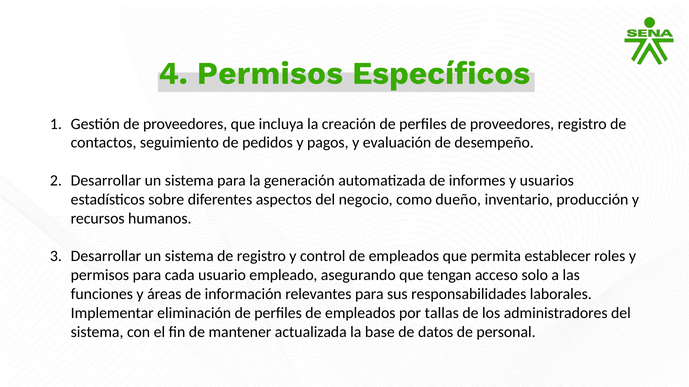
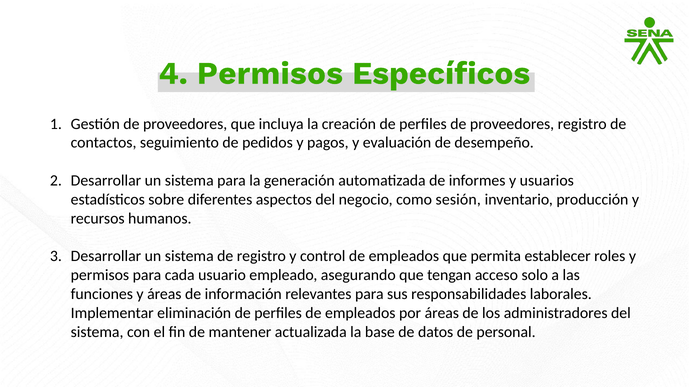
dueño: dueño -> sesión
por tallas: tallas -> áreas
